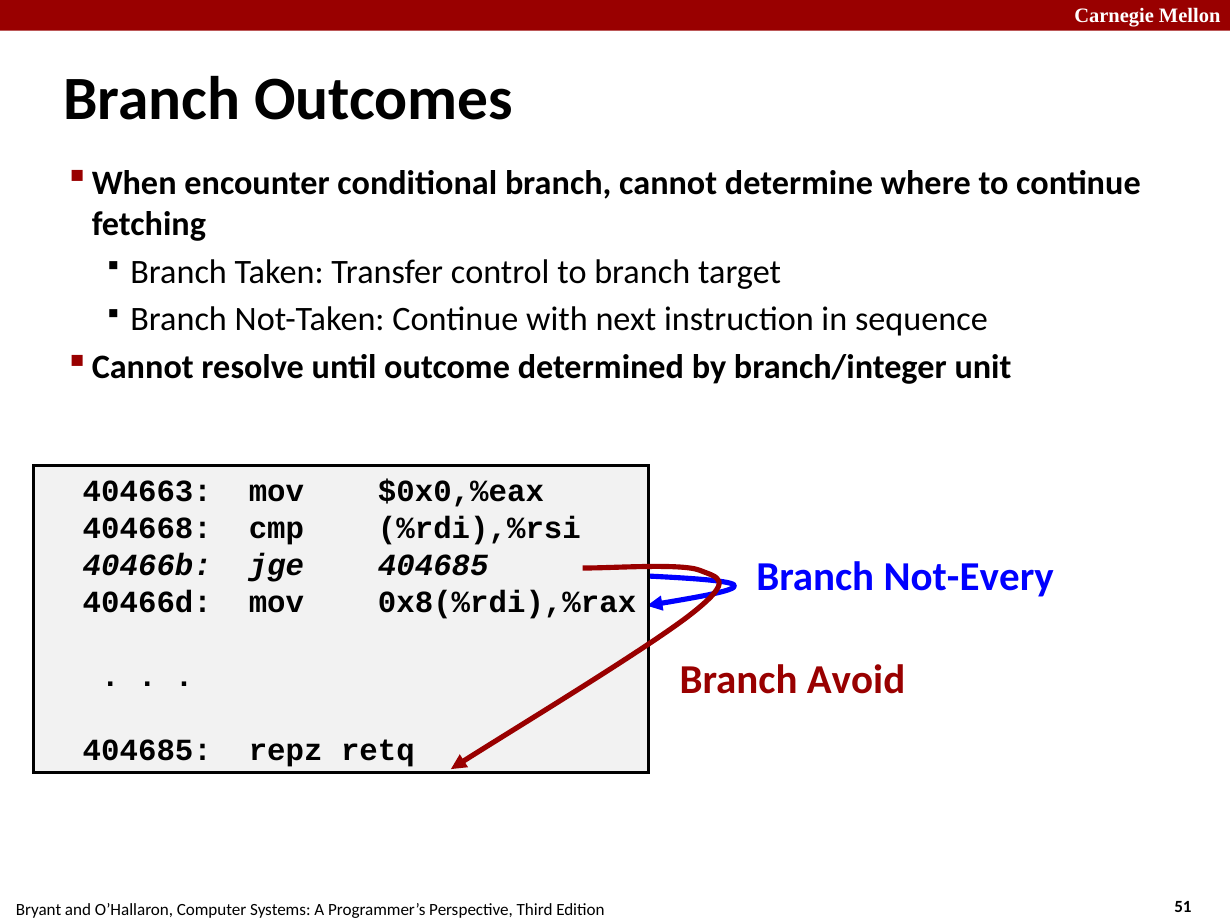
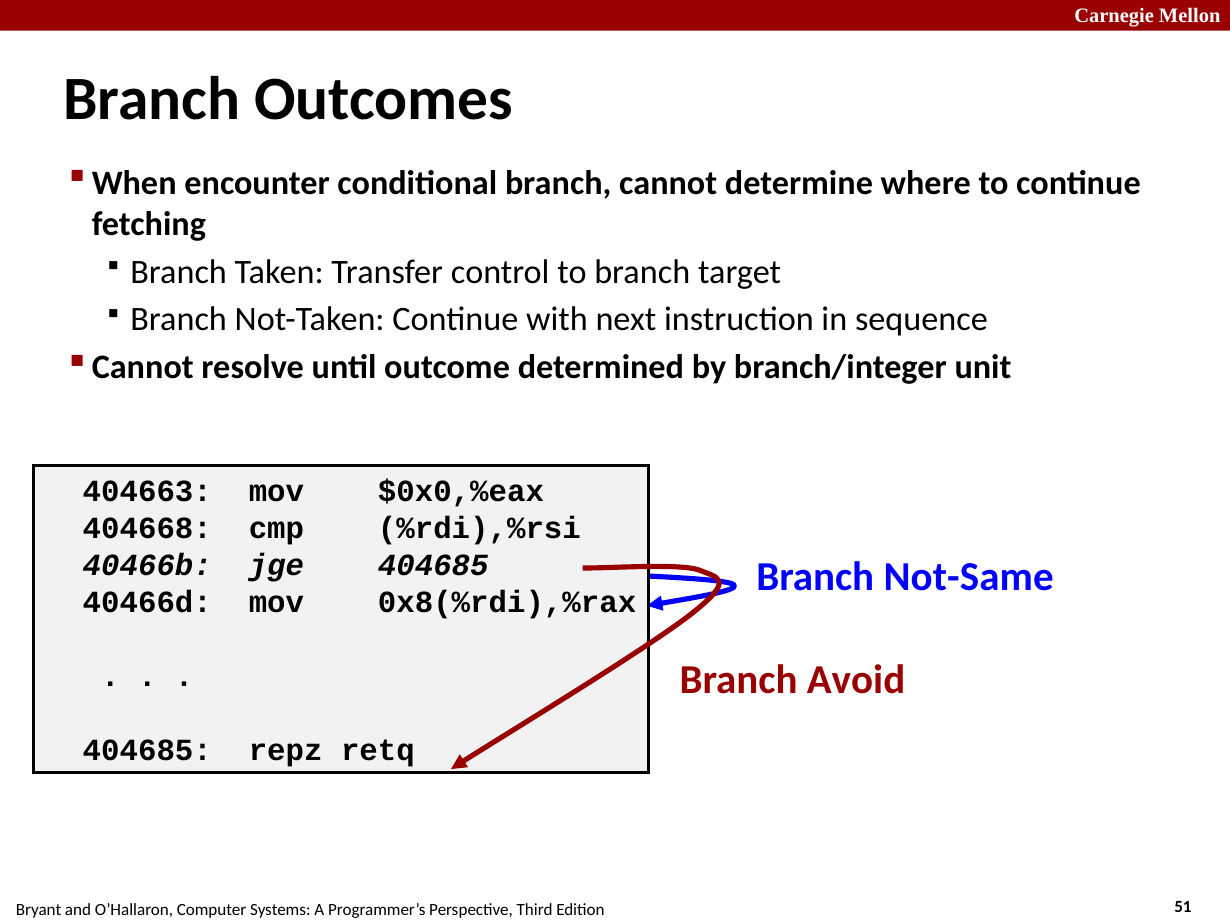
Not-Every: Not-Every -> Not-Same
